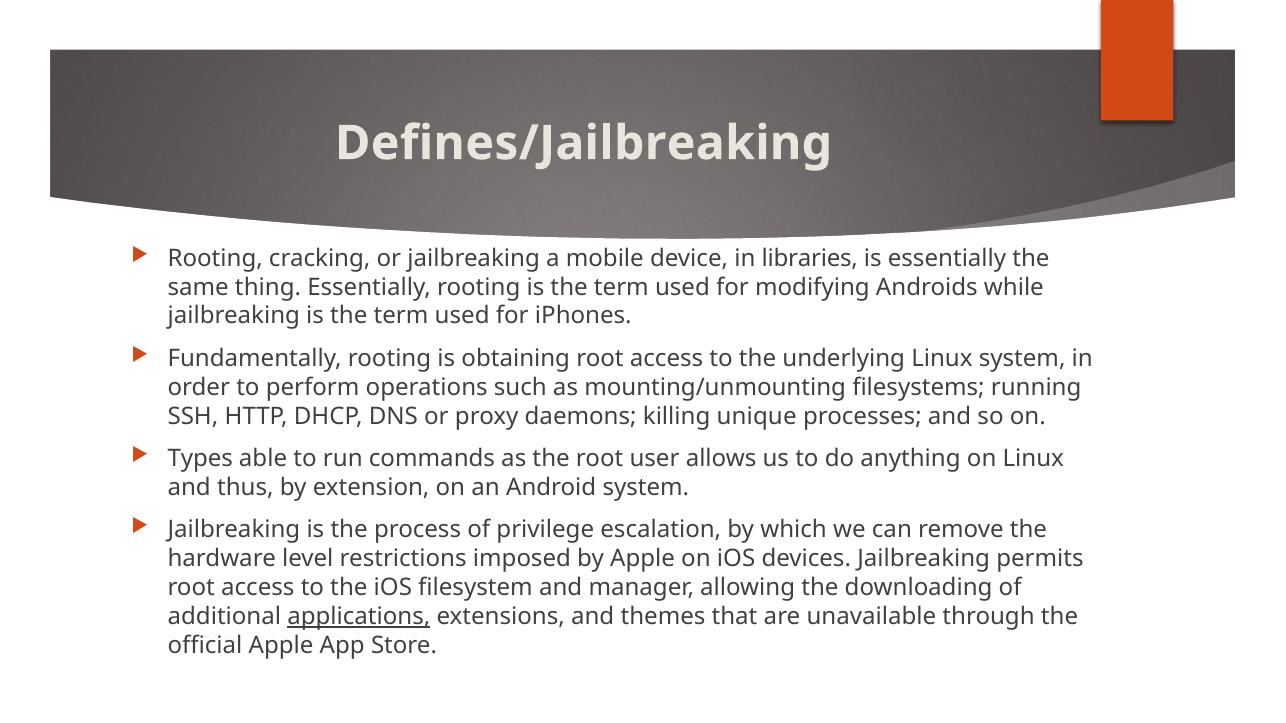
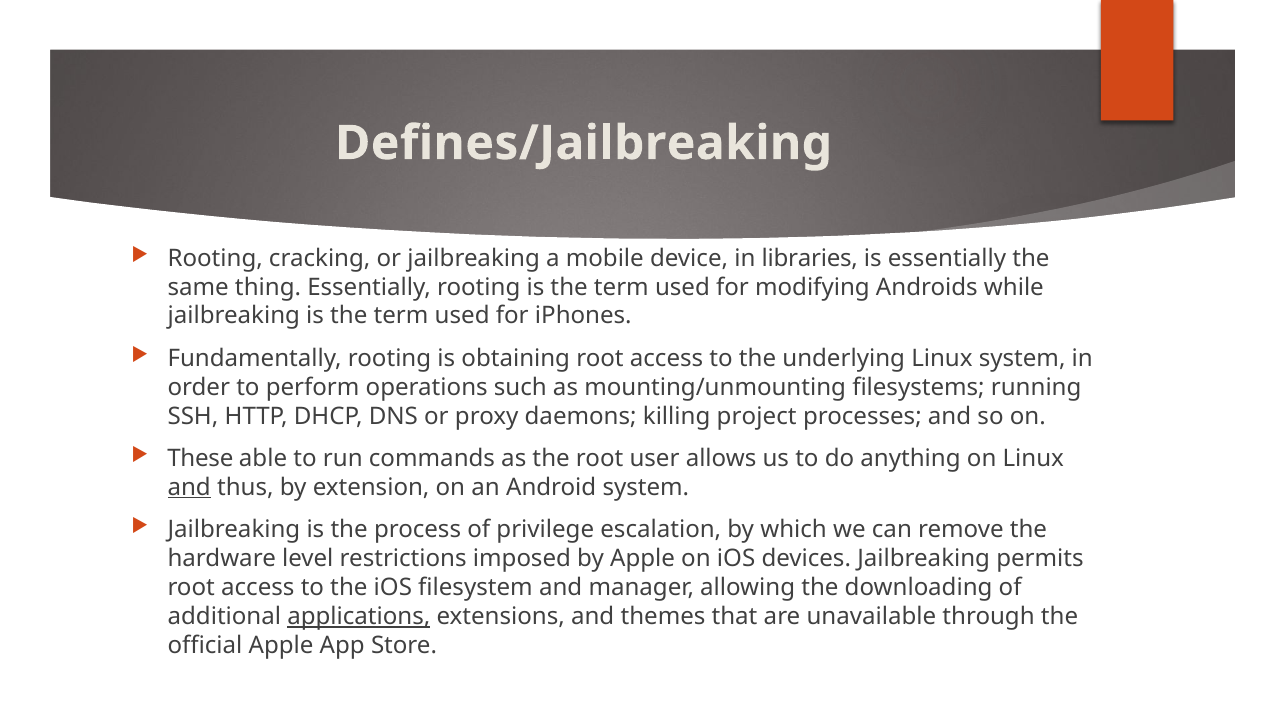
unique: unique -> project
Types: Types -> These
and at (189, 488) underline: none -> present
